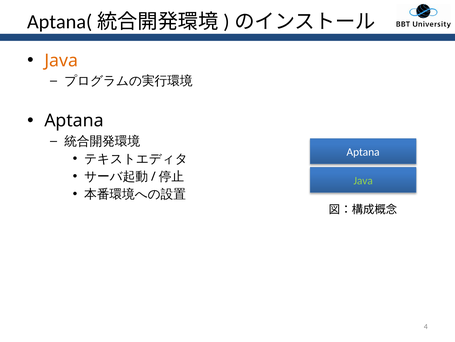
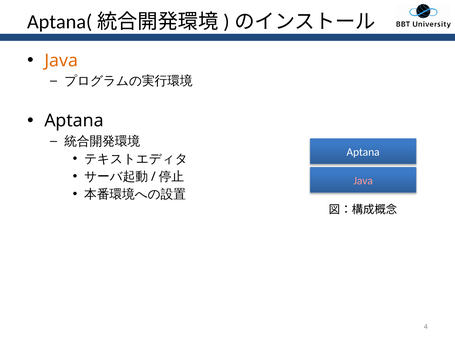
Java at (363, 180) colour: light green -> pink
